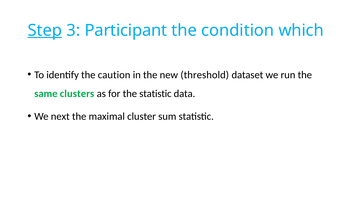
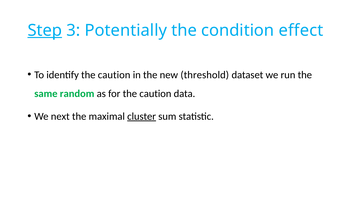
Participant: Participant -> Potentially
which: which -> effect
clusters: clusters -> random
for the statistic: statistic -> caution
cluster underline: none -> present
